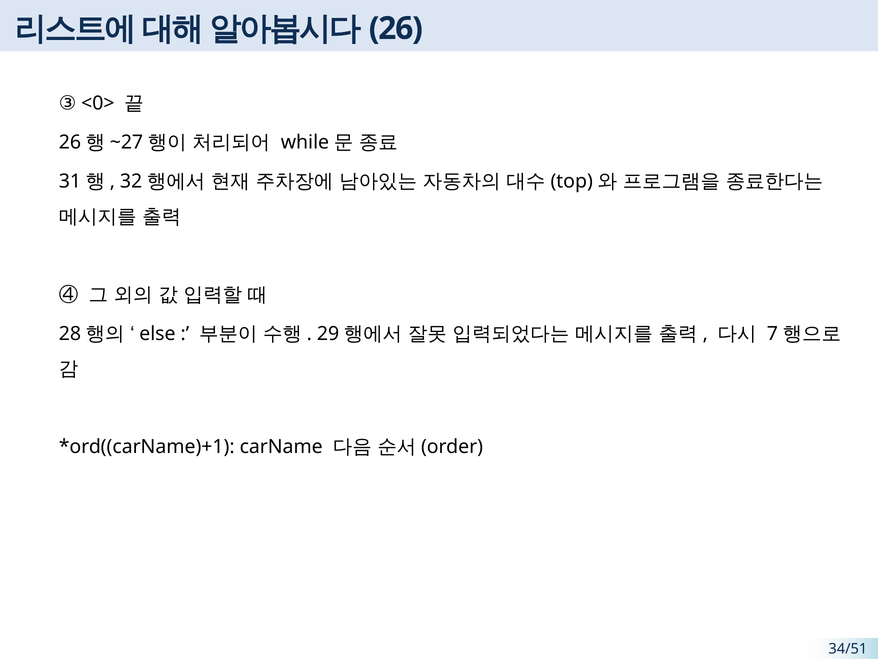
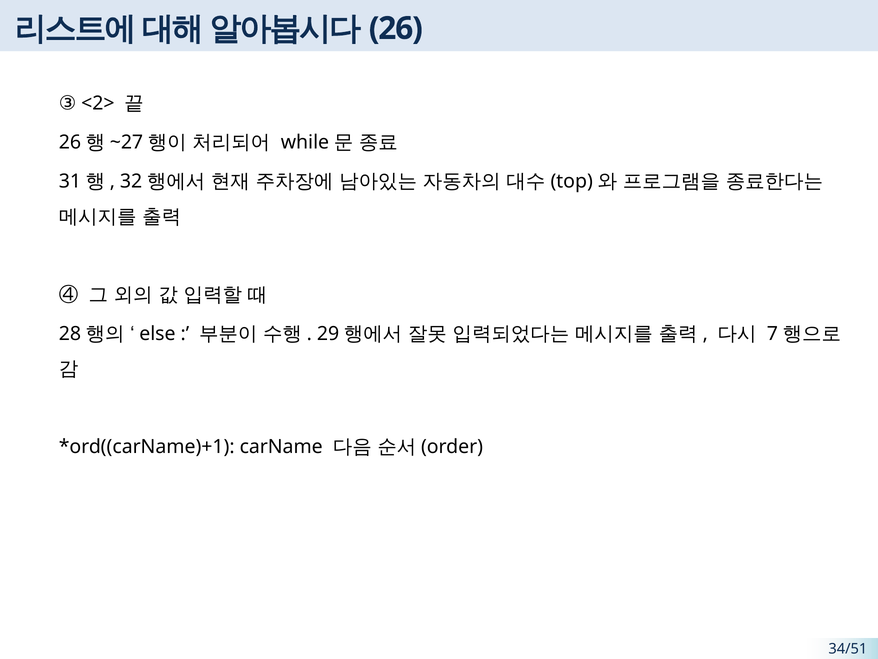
<0>: <0> -> <2>
